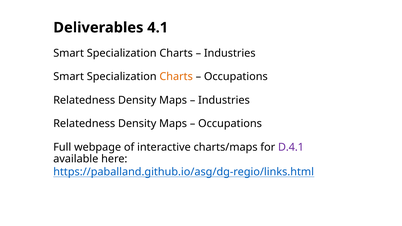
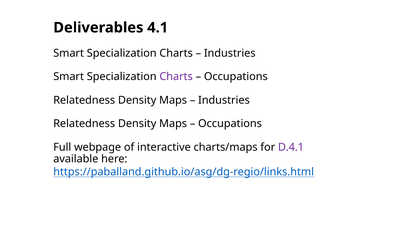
Charts at (176, 77) colour: orange -> purple
